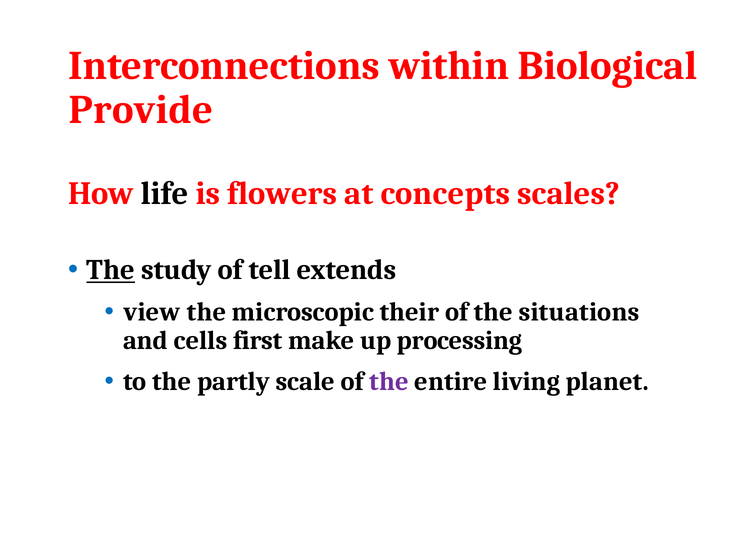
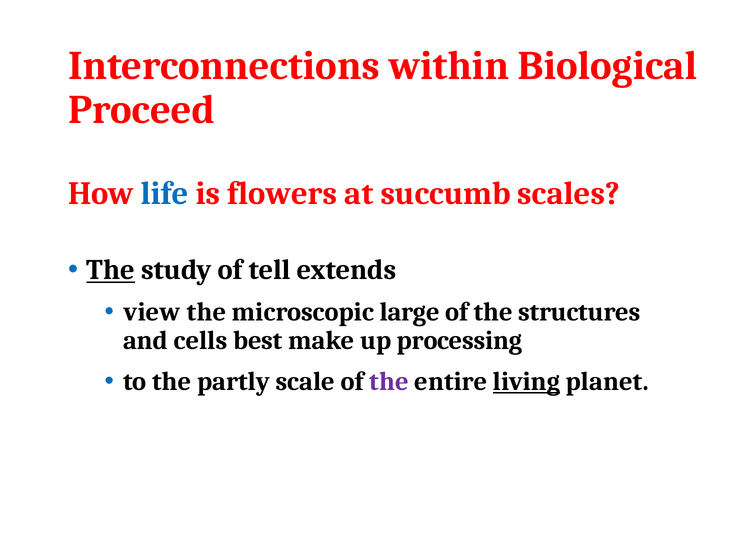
Provide: Provide -> Proceed
life colour: black -> blue
concepts: concepts -> succumb
their: their -> large
situations: situations -> structures
first: first -> best
living underline: none -> present
